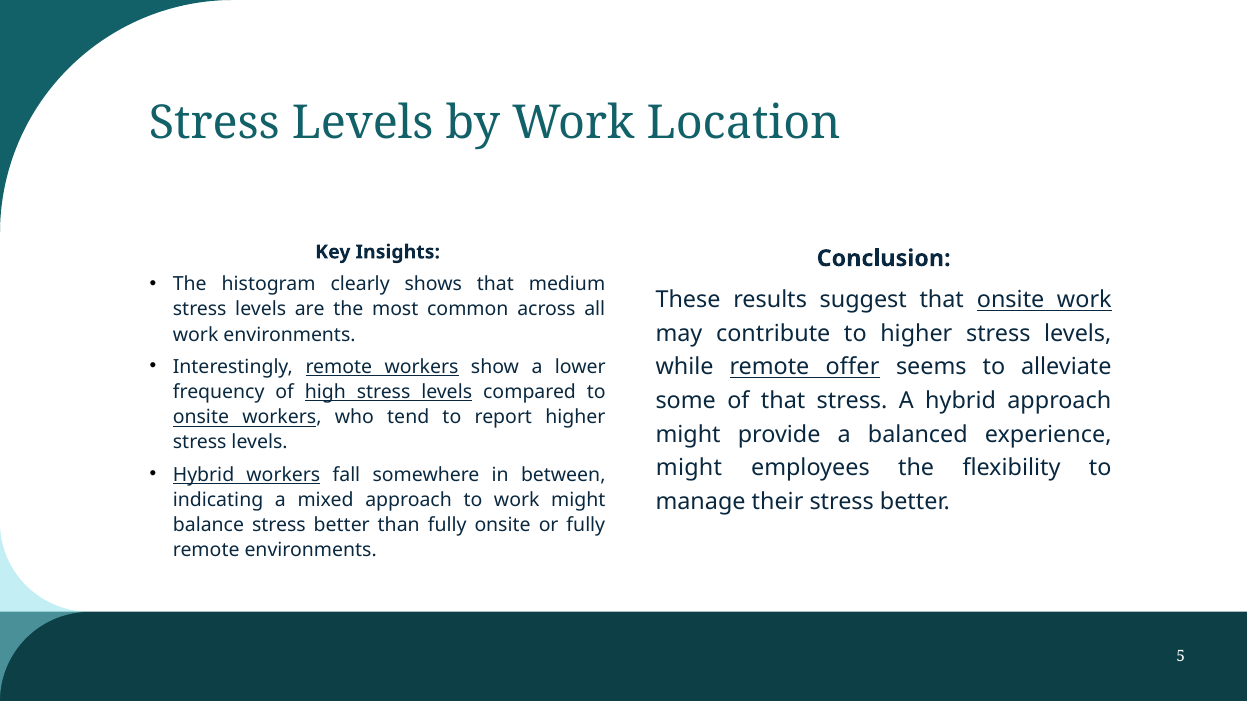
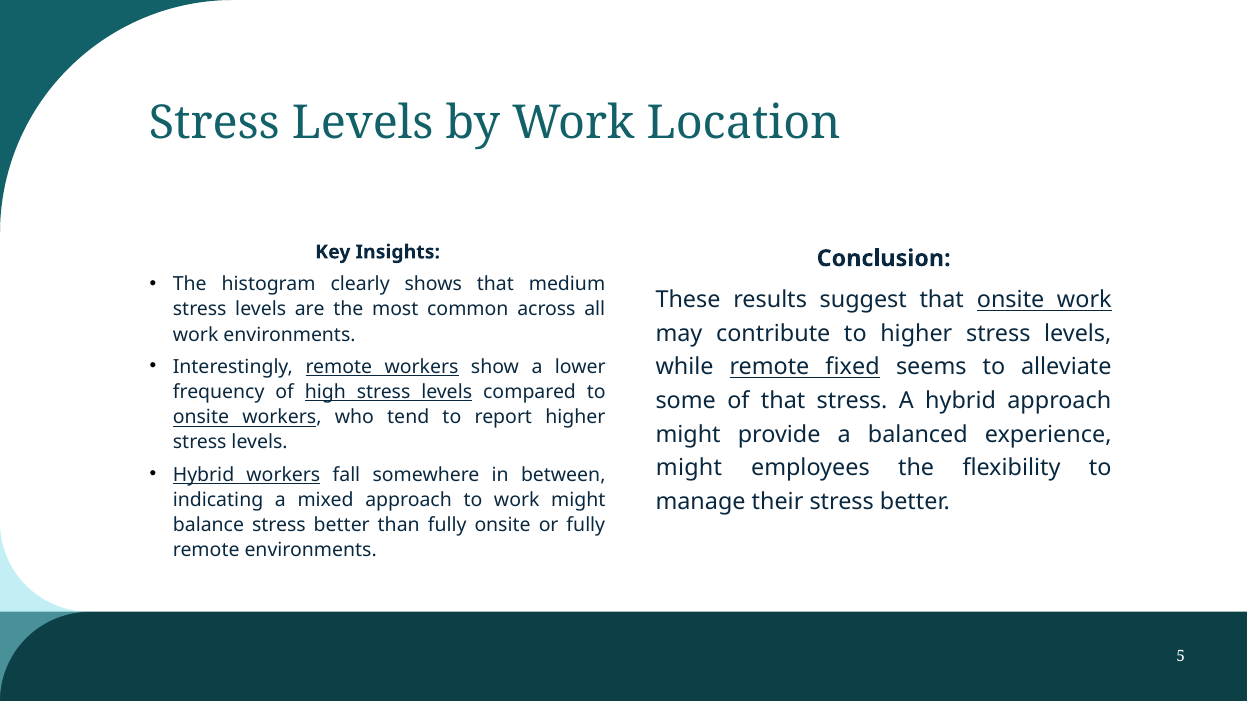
offer: offer -> fixed
